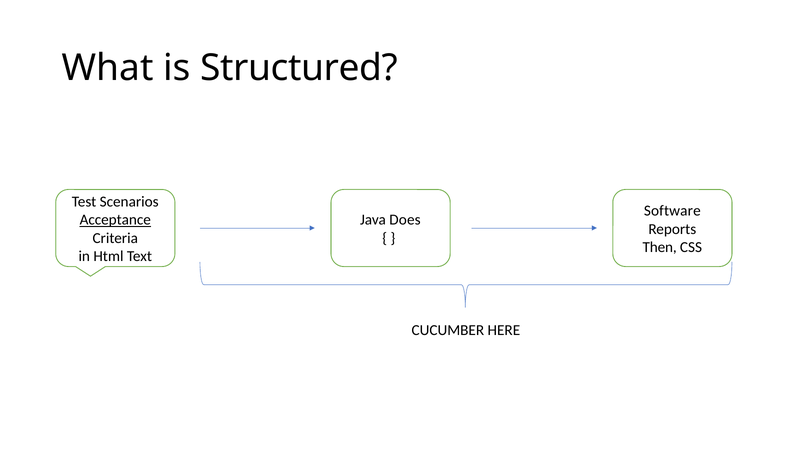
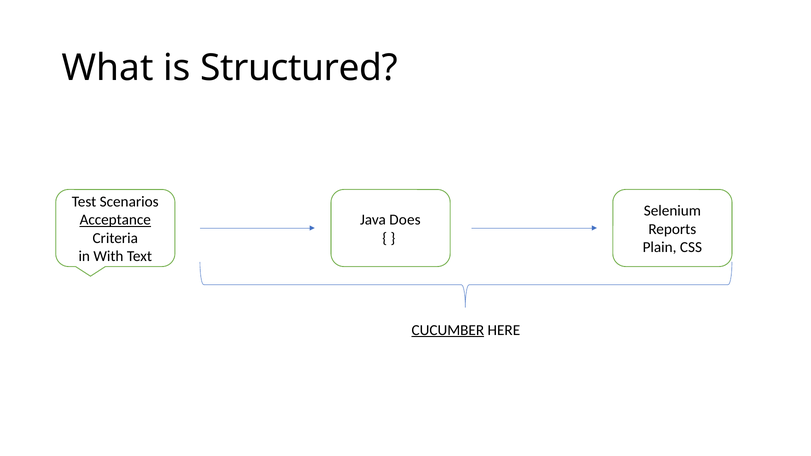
Software: Software -> Selenium
Then: Then -> Plain
Html: Html -> With
CUCUMBER underline: none -> present
